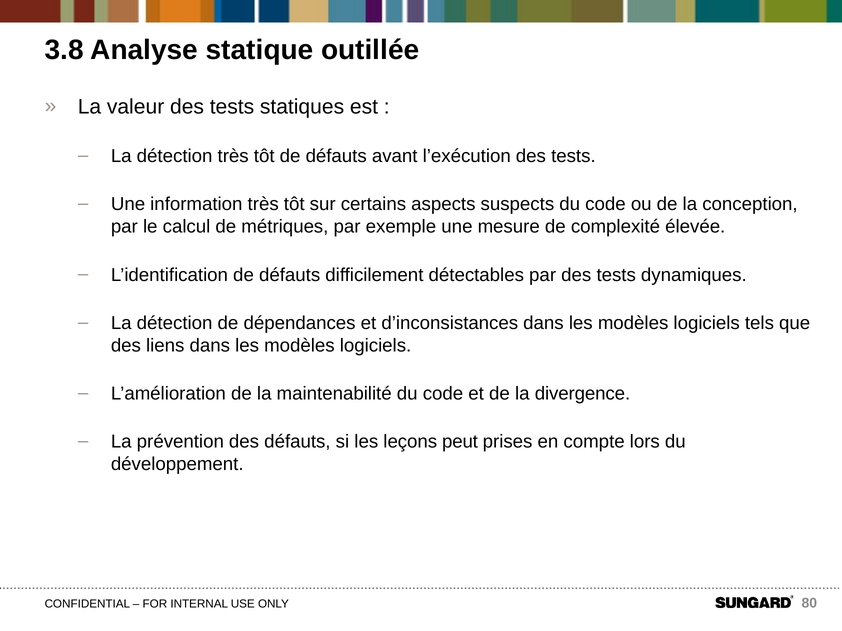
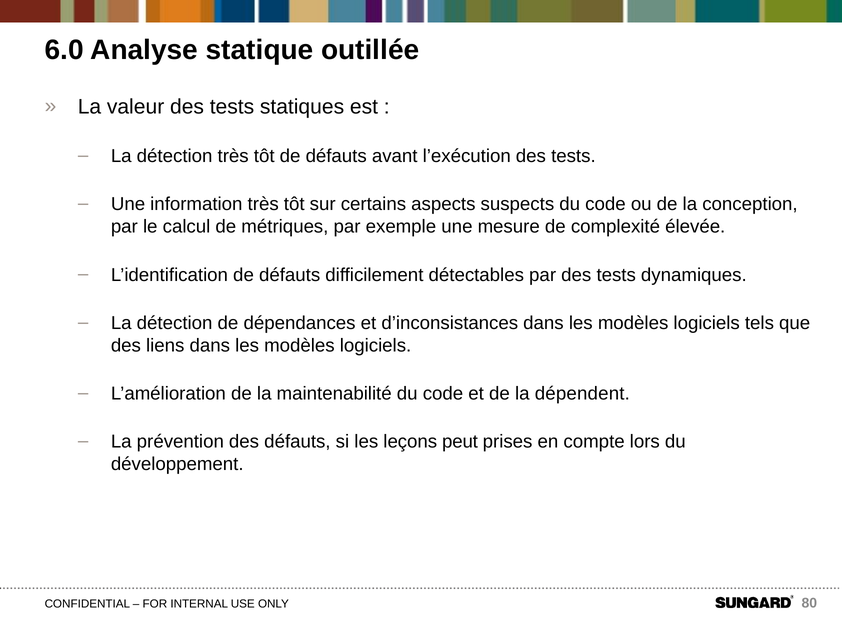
3.8: 3.8 -> 6.0
divergence: divergence -> dépendent
